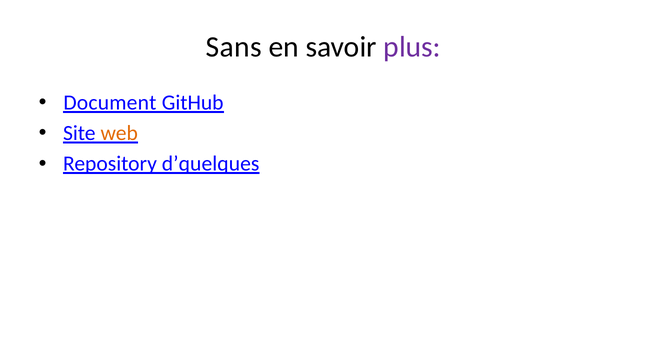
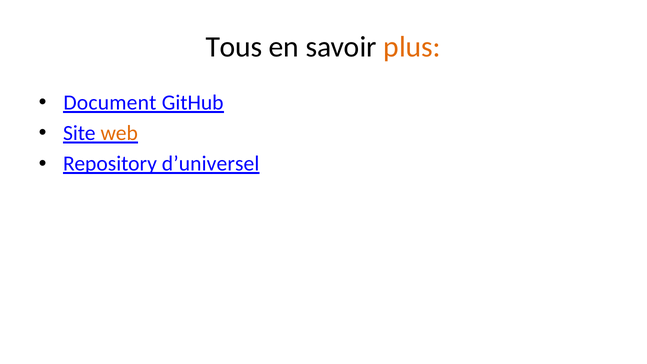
Sans: Sans -> Tous
plus colour: purple -> orange
d’quelques: d’quelques -> d’universel
